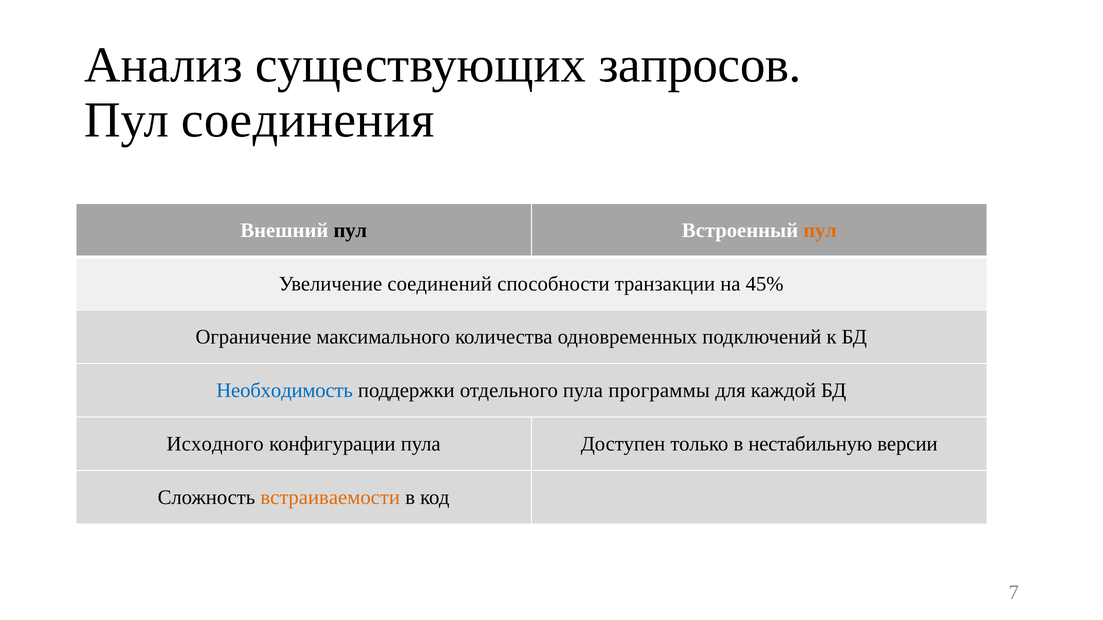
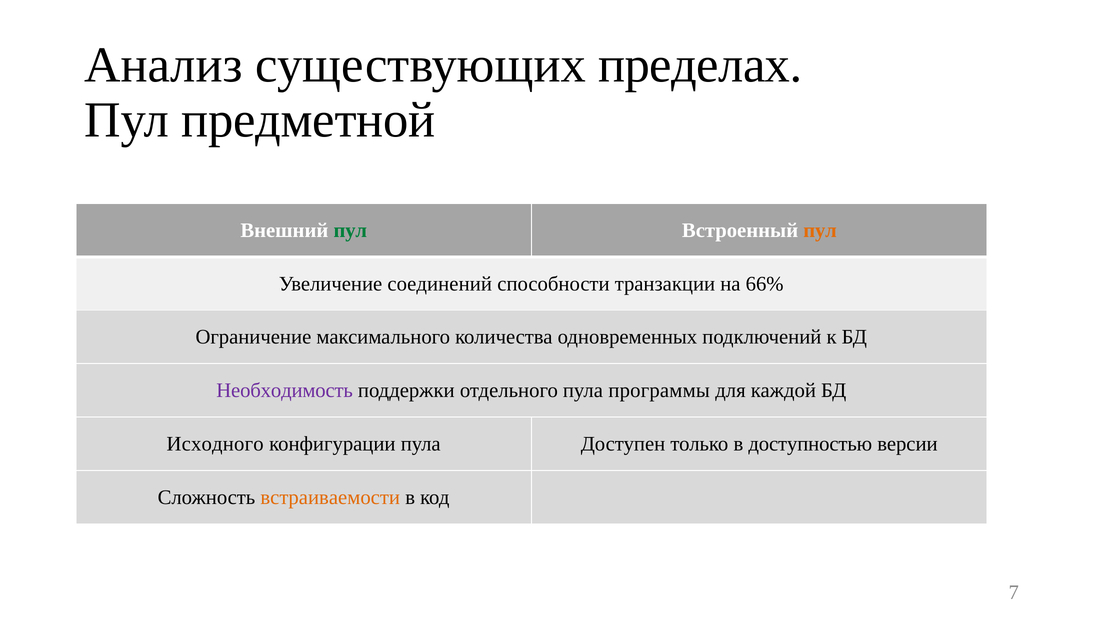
запросов: запросов -> пределах
соединения: соединения -> предметной
пул at (350, 231) colour: black -> green
45%: 45% -> 66%
Необходимость colour: blue -> purple
нестабильную: нестабильную -> доступностью
